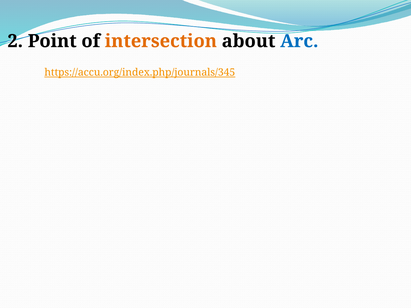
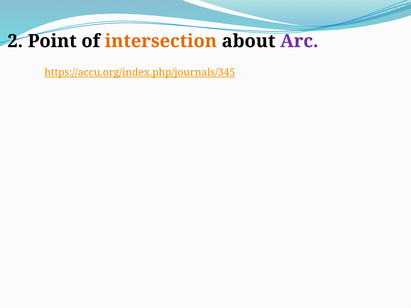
Arc colour: blue -> purple
